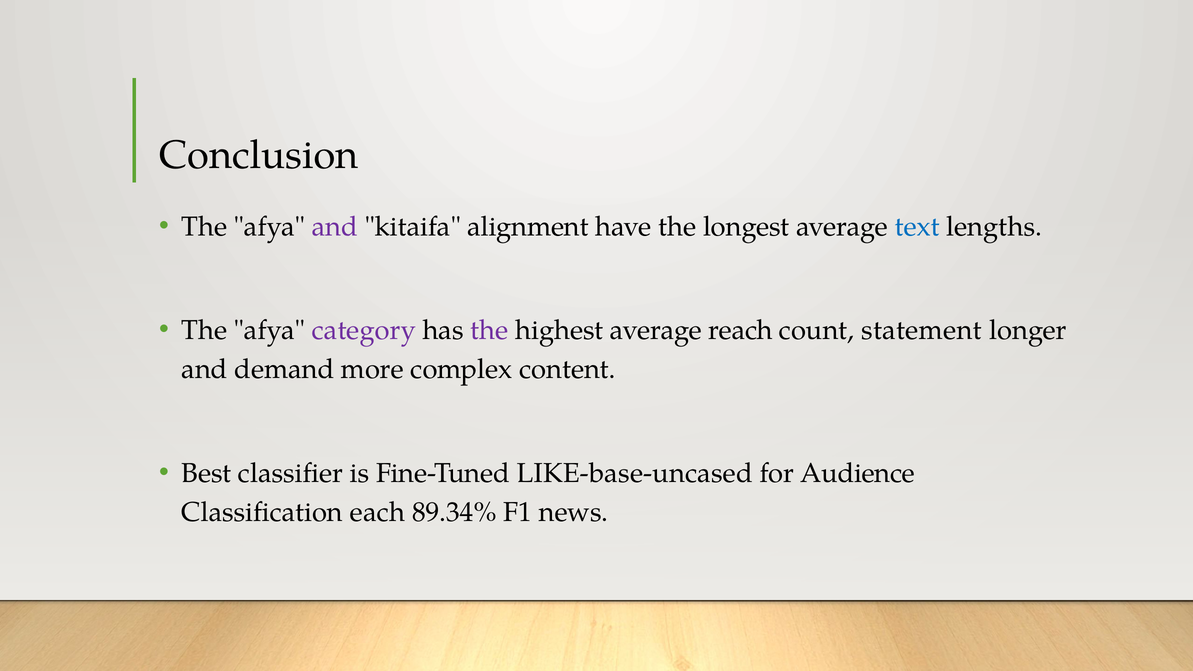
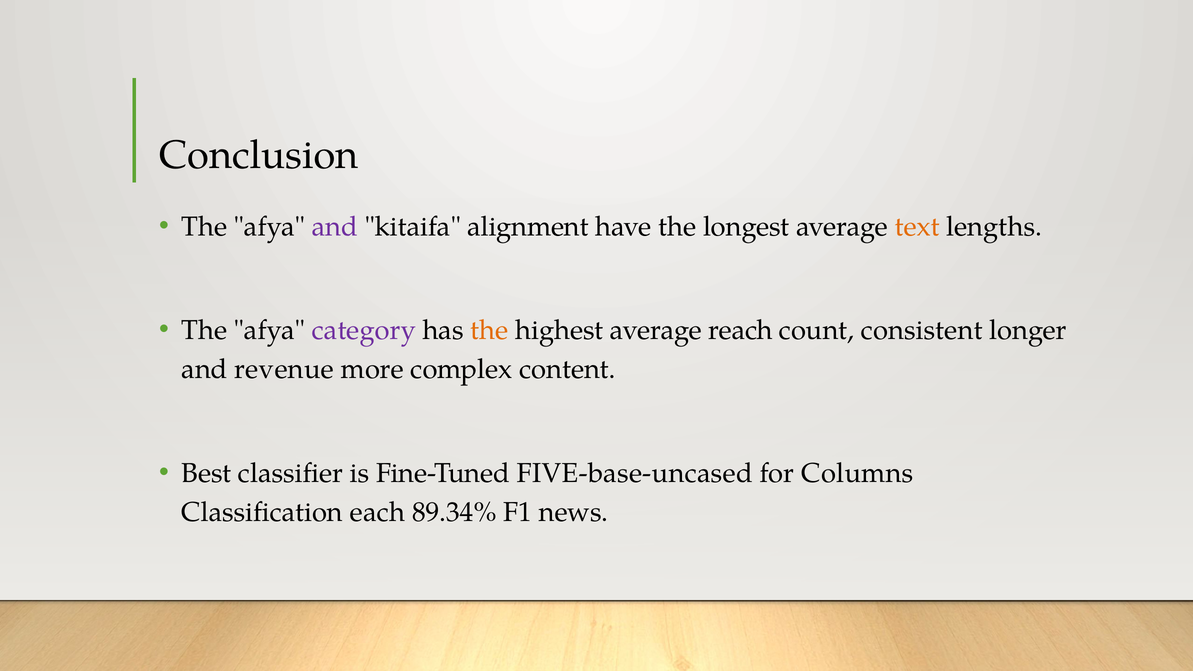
text colour: blue -> orange
the at (489, 330) colour: purple -> orange
statement: statement -> consistent
demand: demand -> revenue
LIKE-base-uncased: LIKE-base-uncased -> FIVE-base-uncased
Audience: Audience -> Columns
